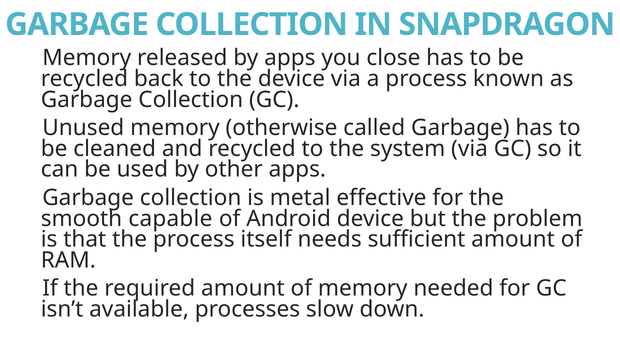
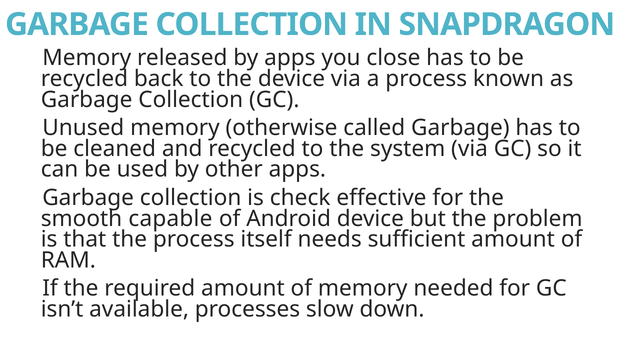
metal: metal -> check
